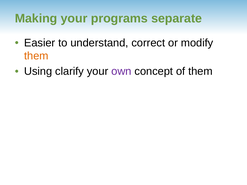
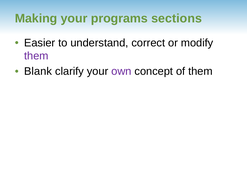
separate: separate -> sections
them at (36, 56) colour: orange -> purple
Using: Using -> Blank
